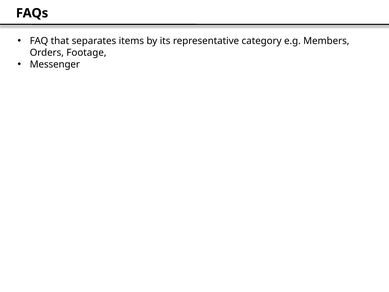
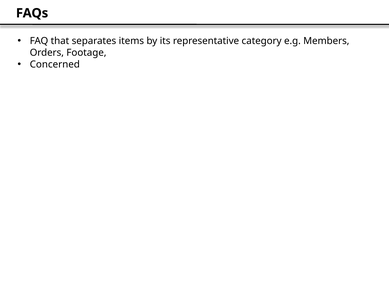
Messenger: Messenger -> Concerned
